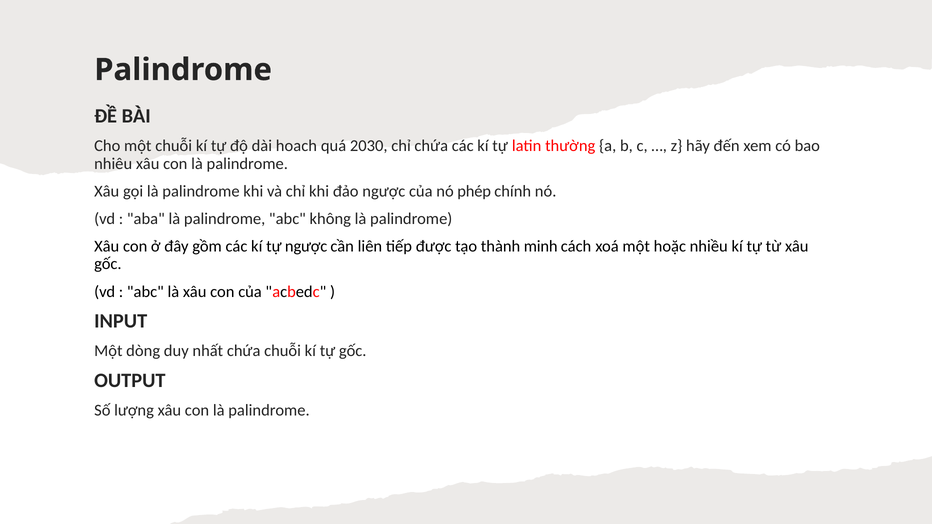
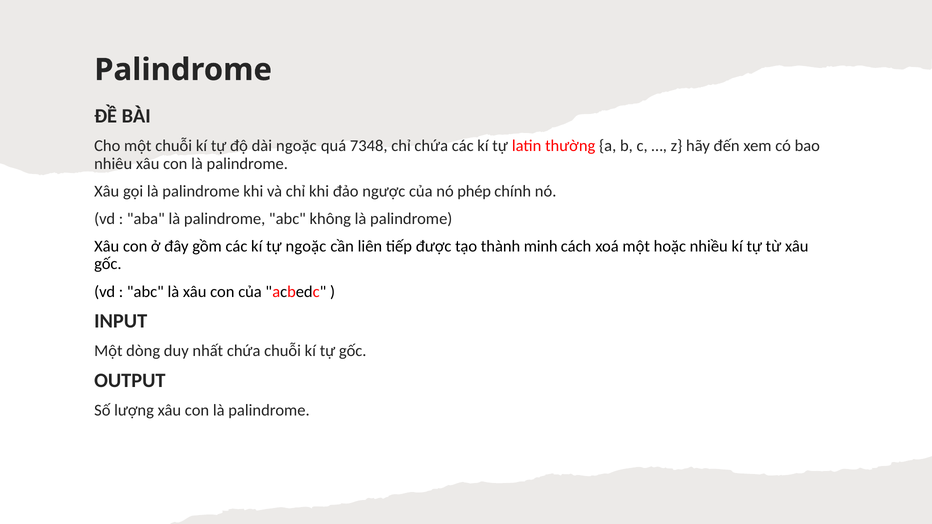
dài hoach: hoach -> ngoặc
2030: 2030 -> 7348
tự ngược: ngược -> ngoặc
